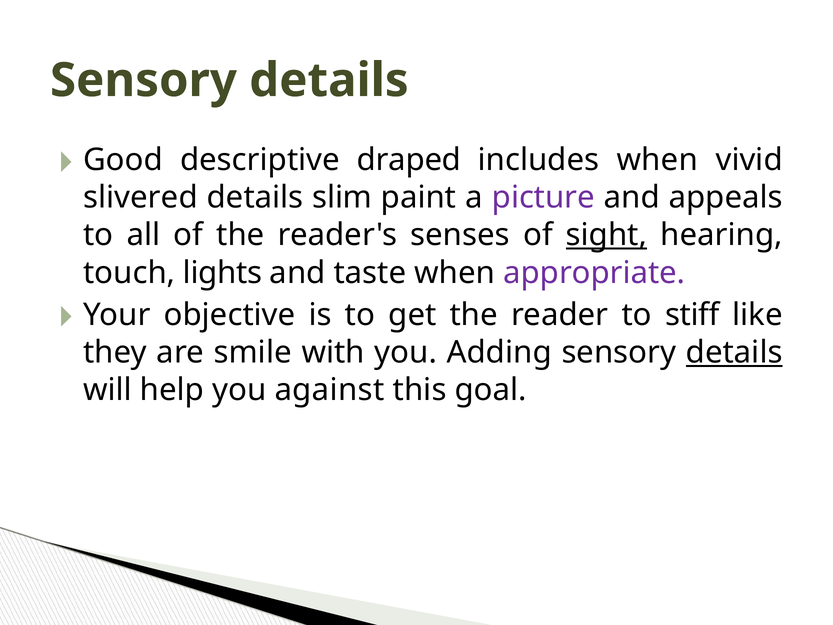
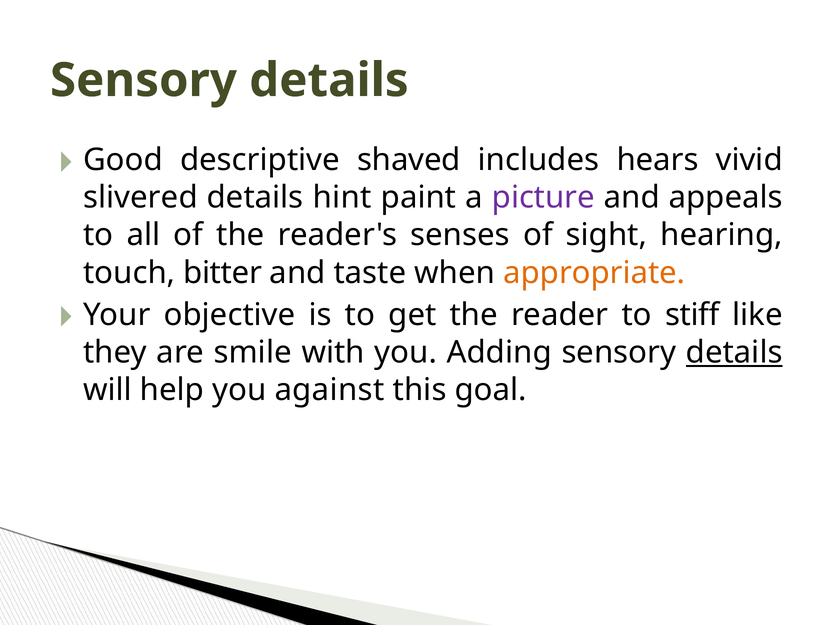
draped: draped -> shaved
includes when: when -> hears
slim: slim -> hint
sight underline: present -> none
lights: lights -> bitter
appropriate colour: purple -> orange
